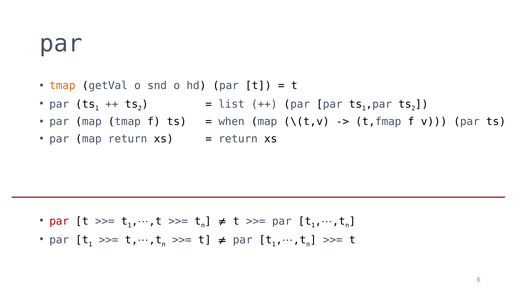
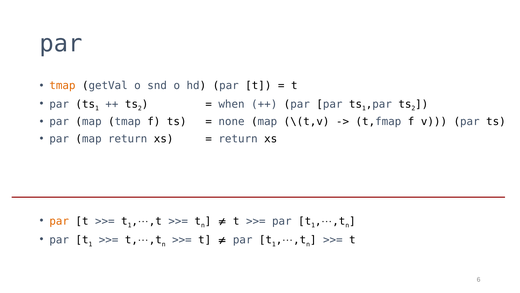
list: list -> when
when: when -> none
par at (59, 221) colour: red -> orange
